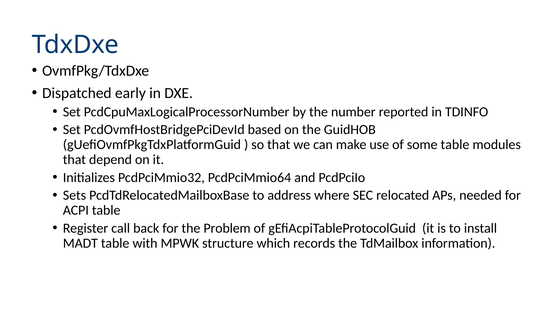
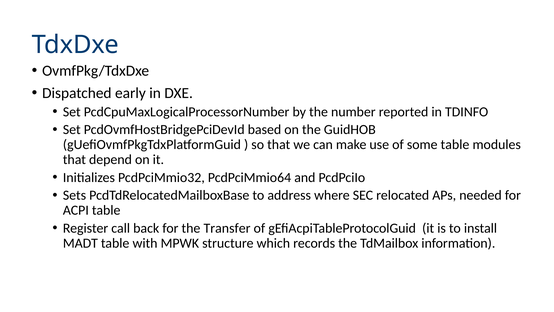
Problem: Problem -> Transfer
